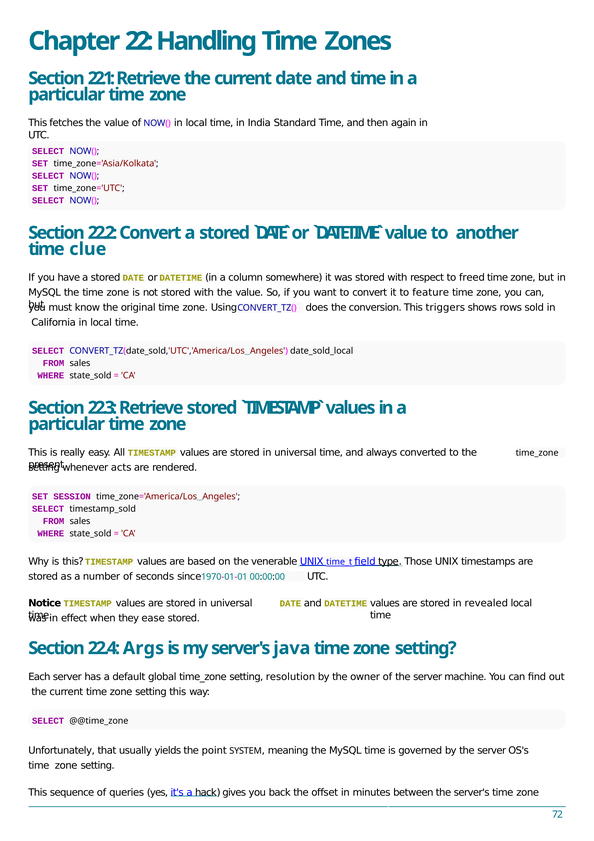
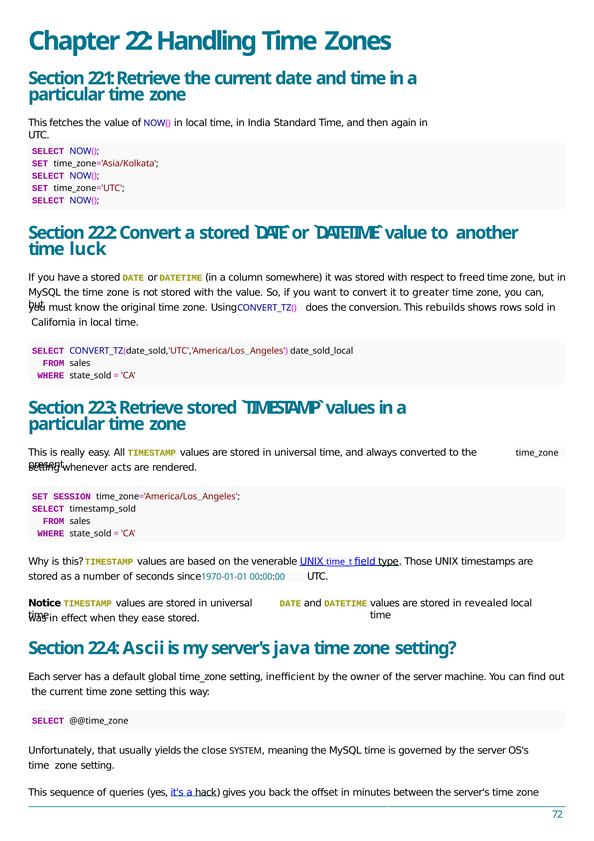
clue: clue -> luck
feature: feature -> greater
triggers: triggers -> rebuilds
Args: Args -> Ascii
resolution: resolution -> ineﬃcient
point: point -> close
